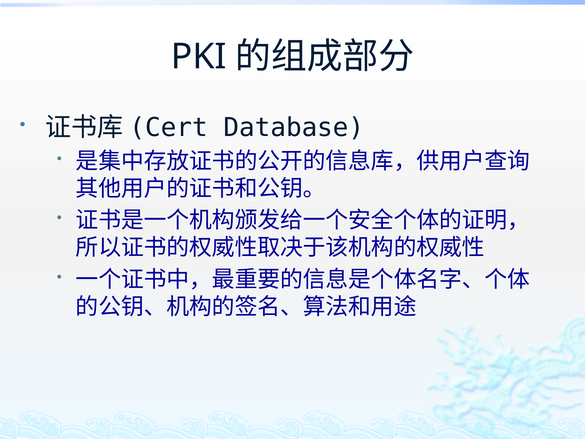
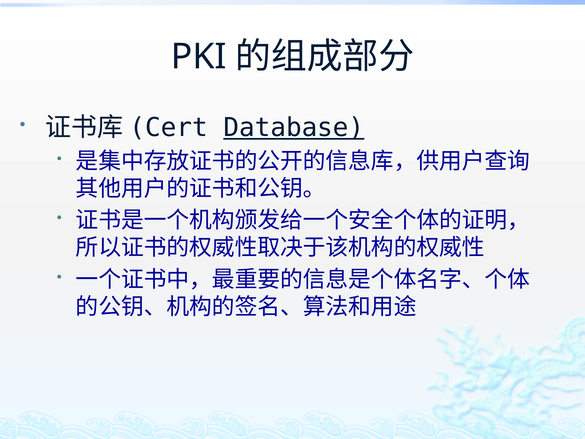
Database underline: none -> present
